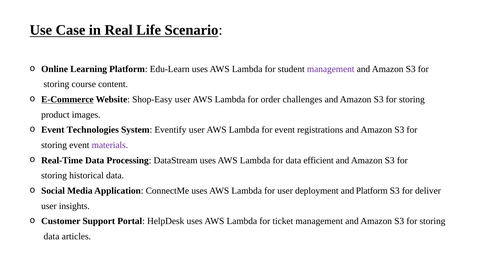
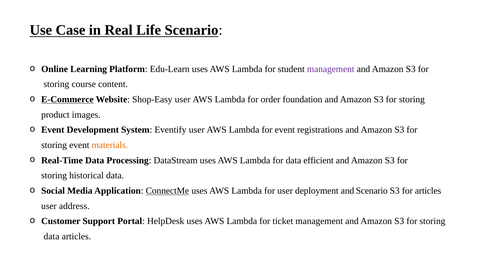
challenges: challenges -> foundation
Technologies: Technologies -> Development
materials colour: purple -> orange
ConnectMe underline: none -> present
and Platform: Platform -> Scenario
for deliver: deliver -> articles
insights: insights -> address
